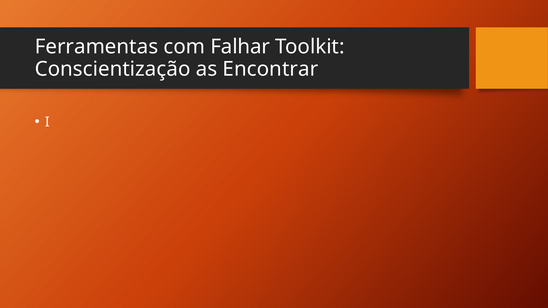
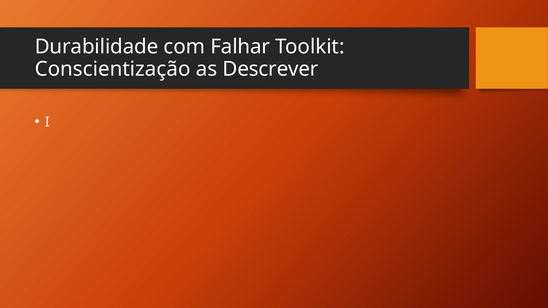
Ferramentas: Ferramentas -> Durabilidade
Encontrar: Encontrar -> Descrever
